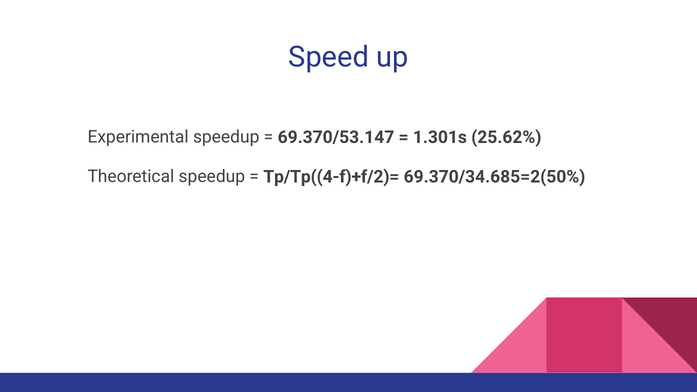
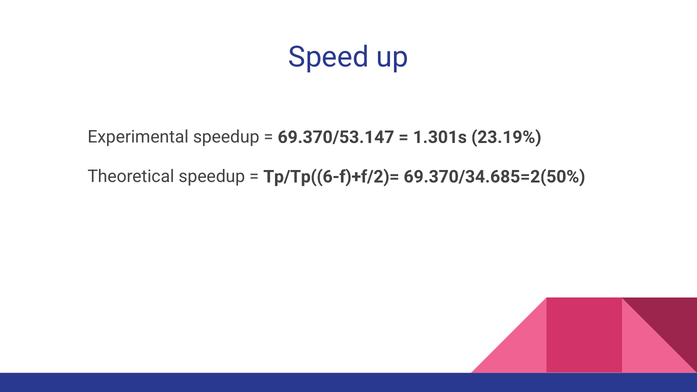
25.62%: 25.62% -> 23.19%
Tp/Tp((4-f)+f/2)=: Tp/Tp((4-f)+f/2)= -> Tp/Tp((6-f)+f/2)=
